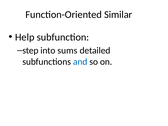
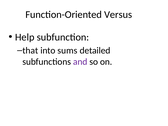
Similar: Similar -> Versus
step: step -> that
and colour: blue -> purple
